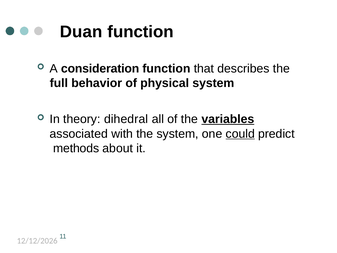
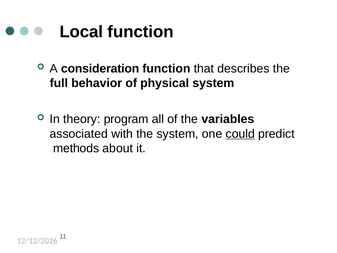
Duan: Duan -> Local
dihedral: dihedral -> program
variables underline: present -> none
